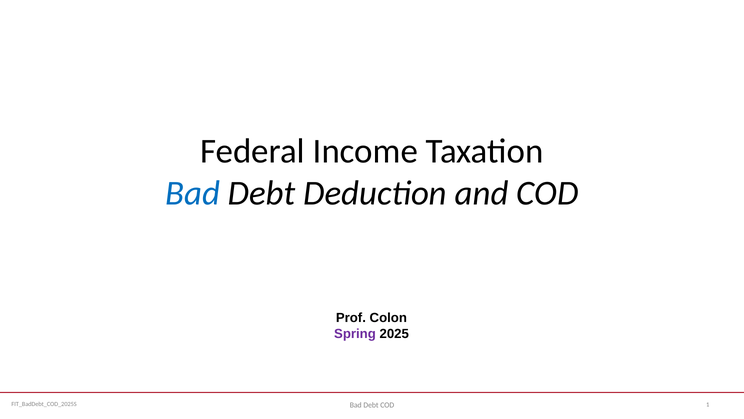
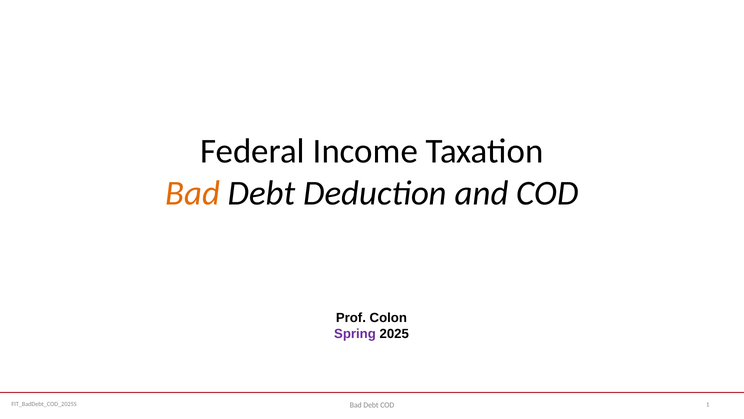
Bad at (193, 193) colour: blue -> orange
